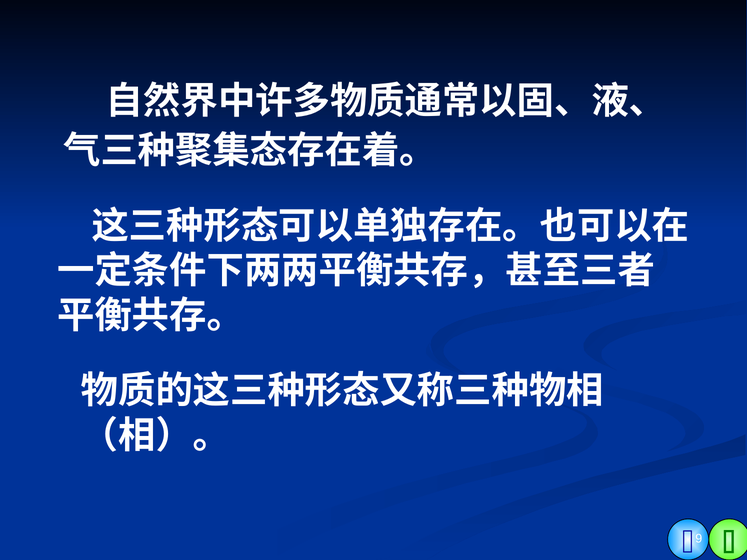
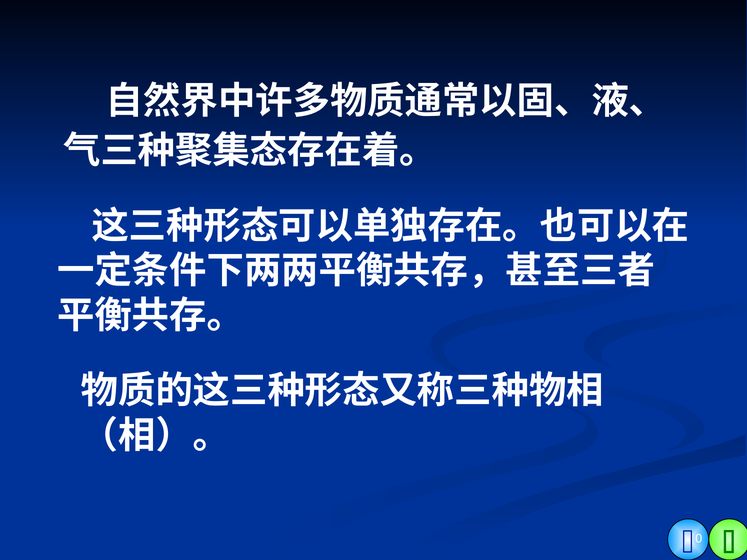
9: 9 -> 0
